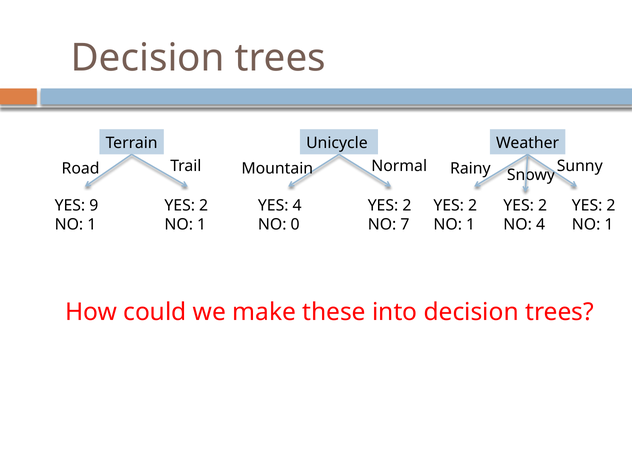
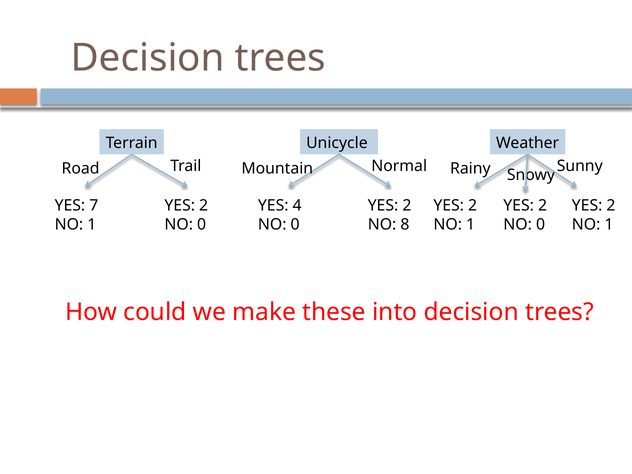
9: 9 -> 7
1 at (202, 225): 1 -> 0
7: 7 -> 8
4 at (541, 225): 4 -> 0
